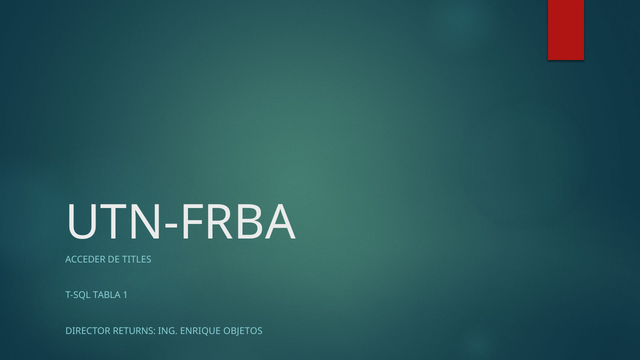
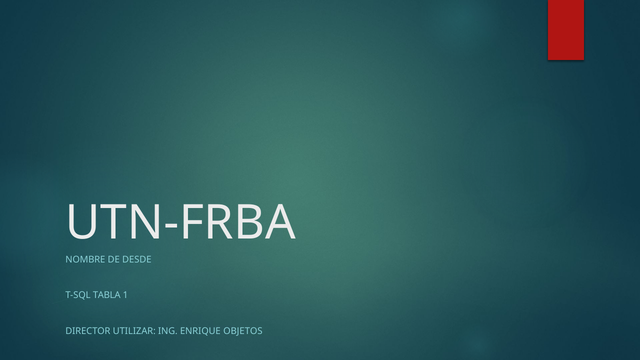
ACCEDER: ACCEDER -> NOMBRE
TITLES: TITLES -> DESDE
RETURNS: RETURNS -> UTILIZAR
